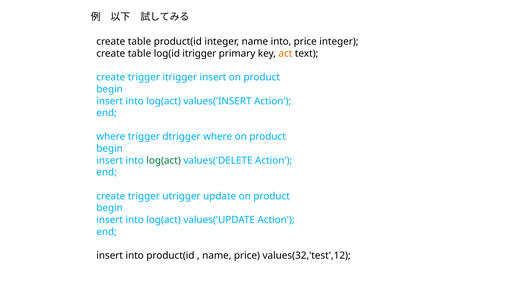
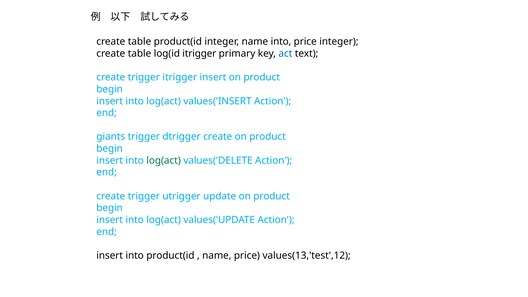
act colour: orange -> blue
where at (111, 137): where -> giants
dtrigger where: where -> create
values(32,'test',12: values(32,'test',12 -> values(13,'test',12
